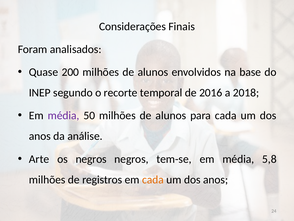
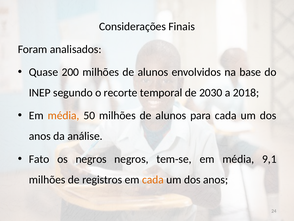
2016: 2016 -> 2030
média at (64, 115) colour: purple -> orange
Arte: Arte -> Fato
5,8: 5,8 -> 9,1
